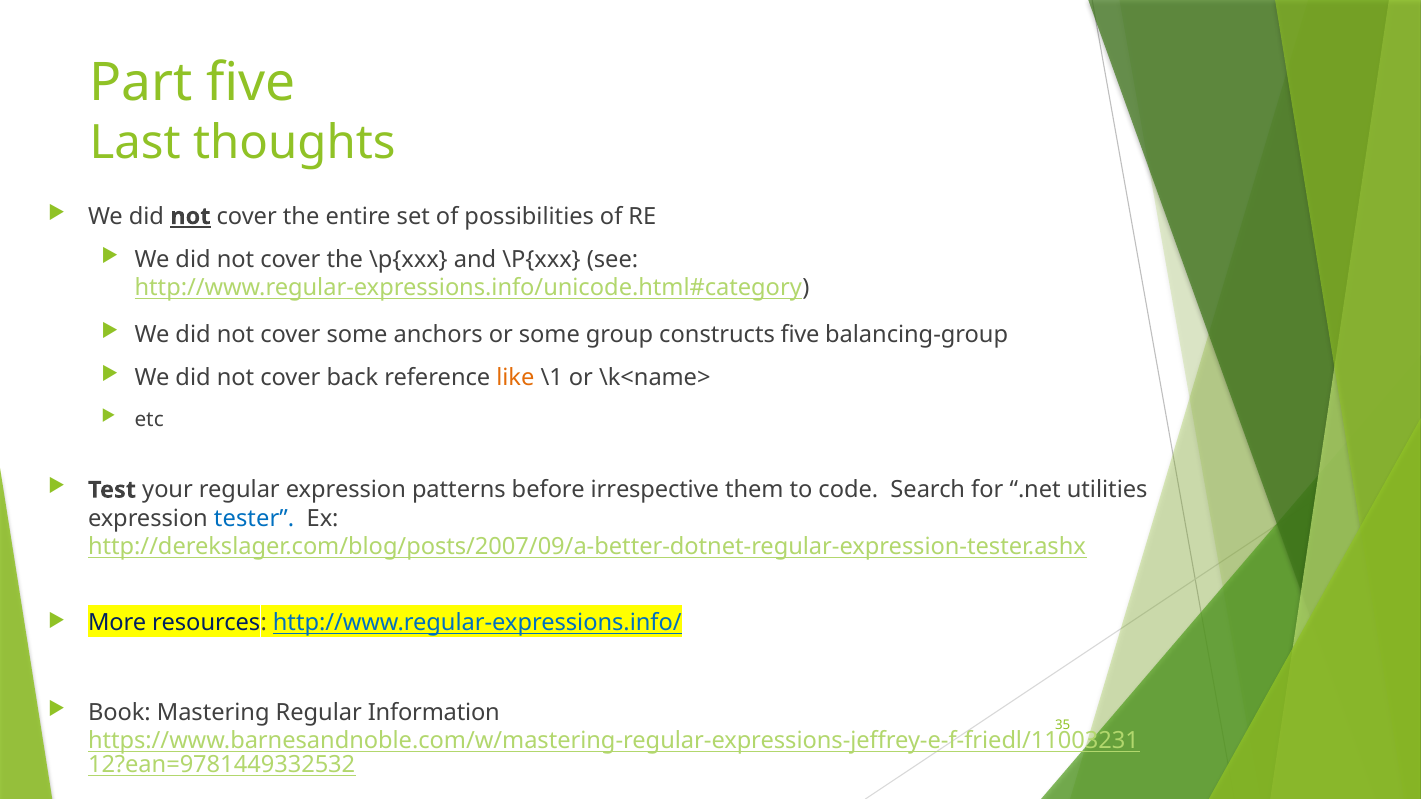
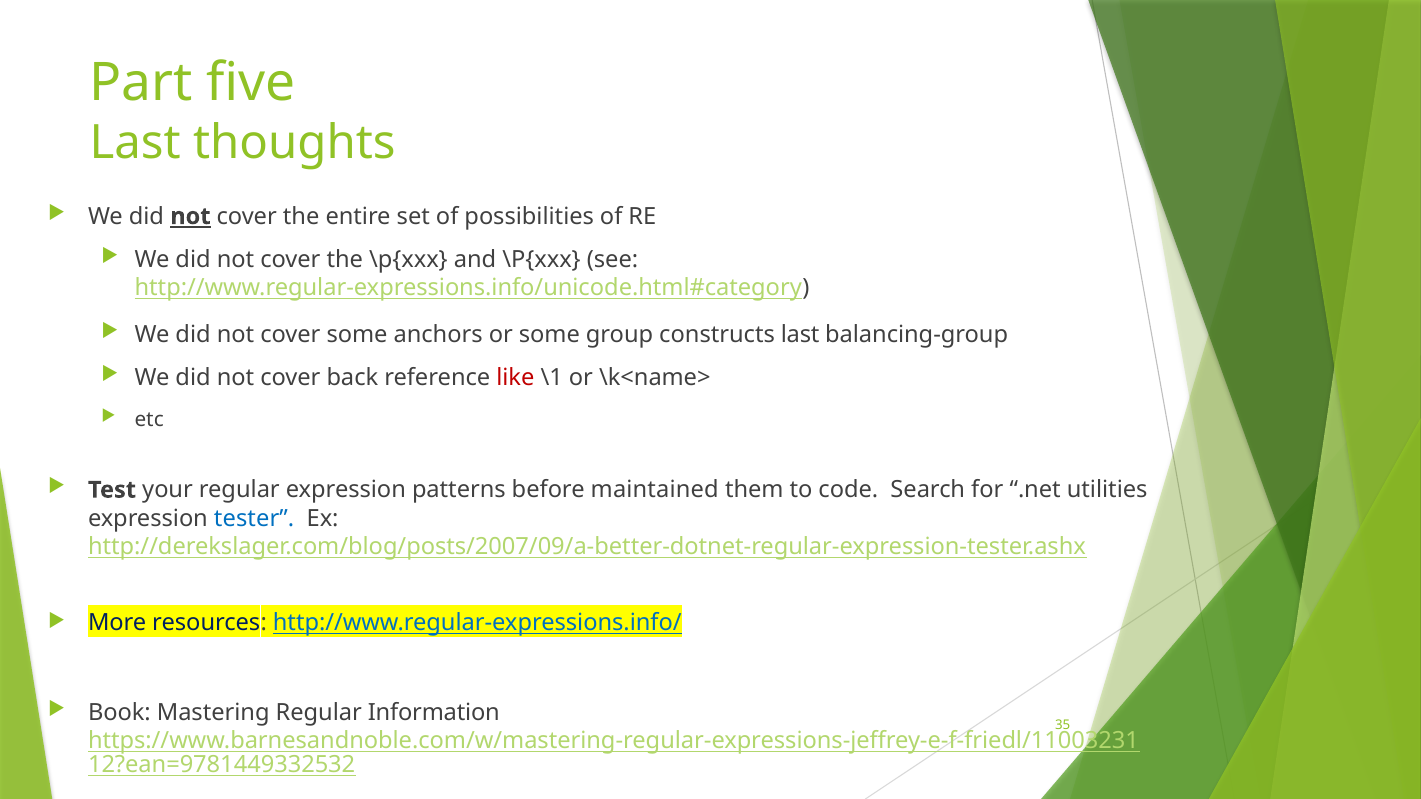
constructs five: five -> last
like colour: orange -> red
irrespective: irrespective -> maintained
